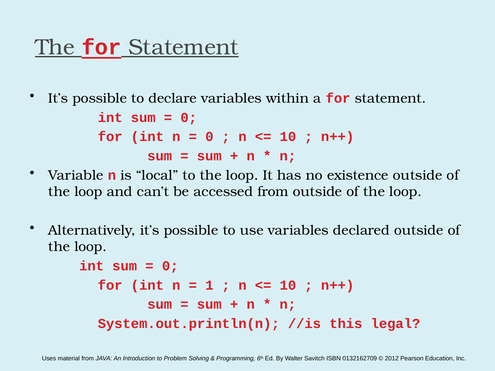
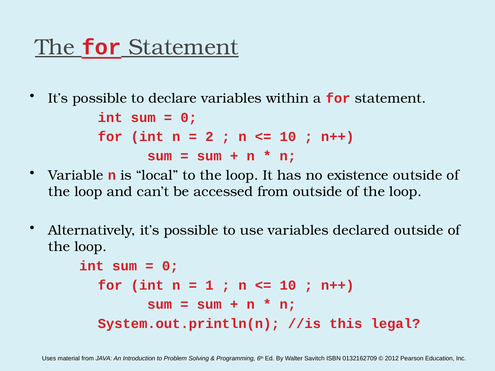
0 at (209, 137): 0 -> 2
